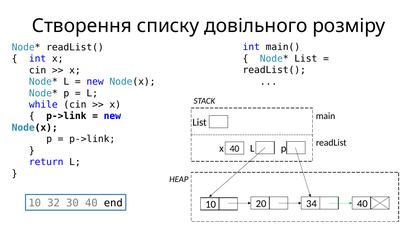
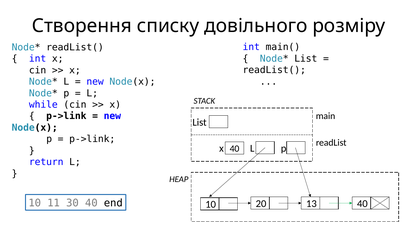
32: 32 -> 11
34: 34 -> 13
